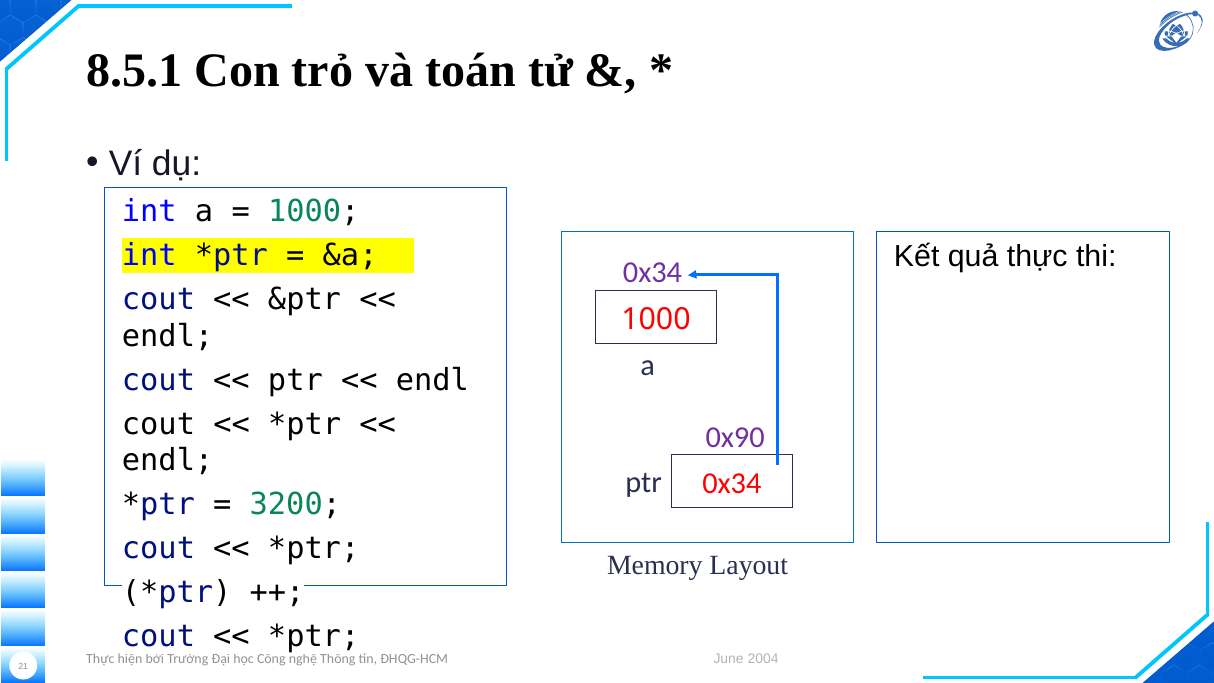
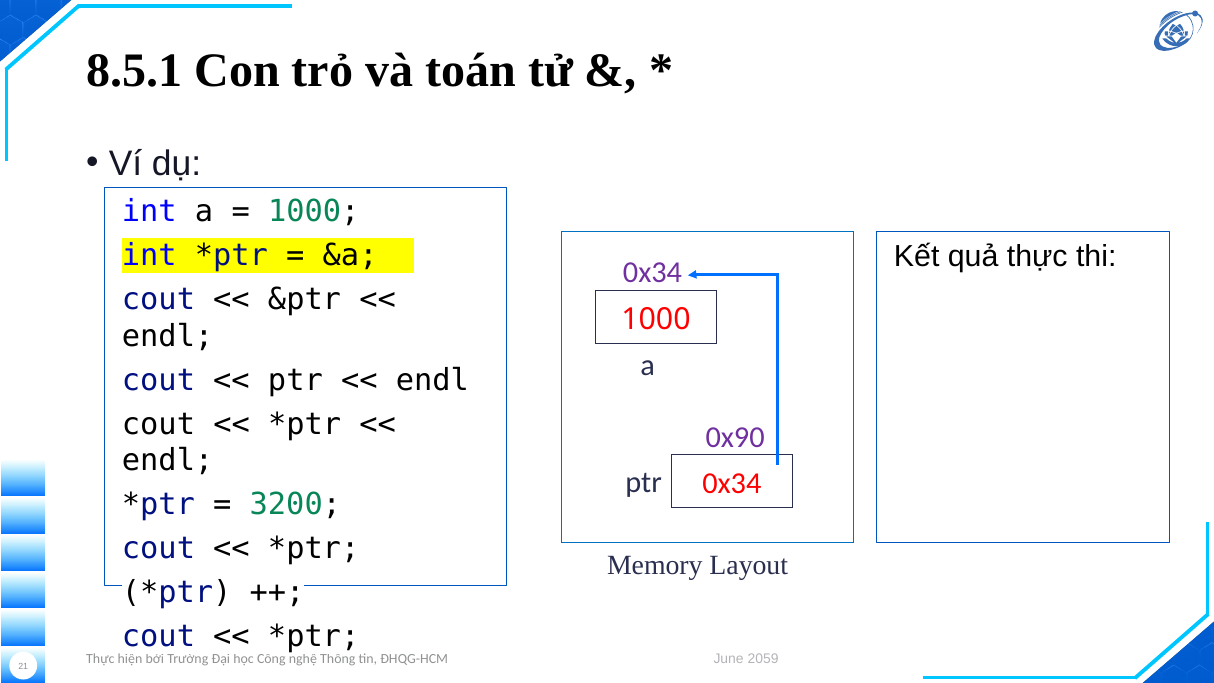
2004: 2004 -> 2059
